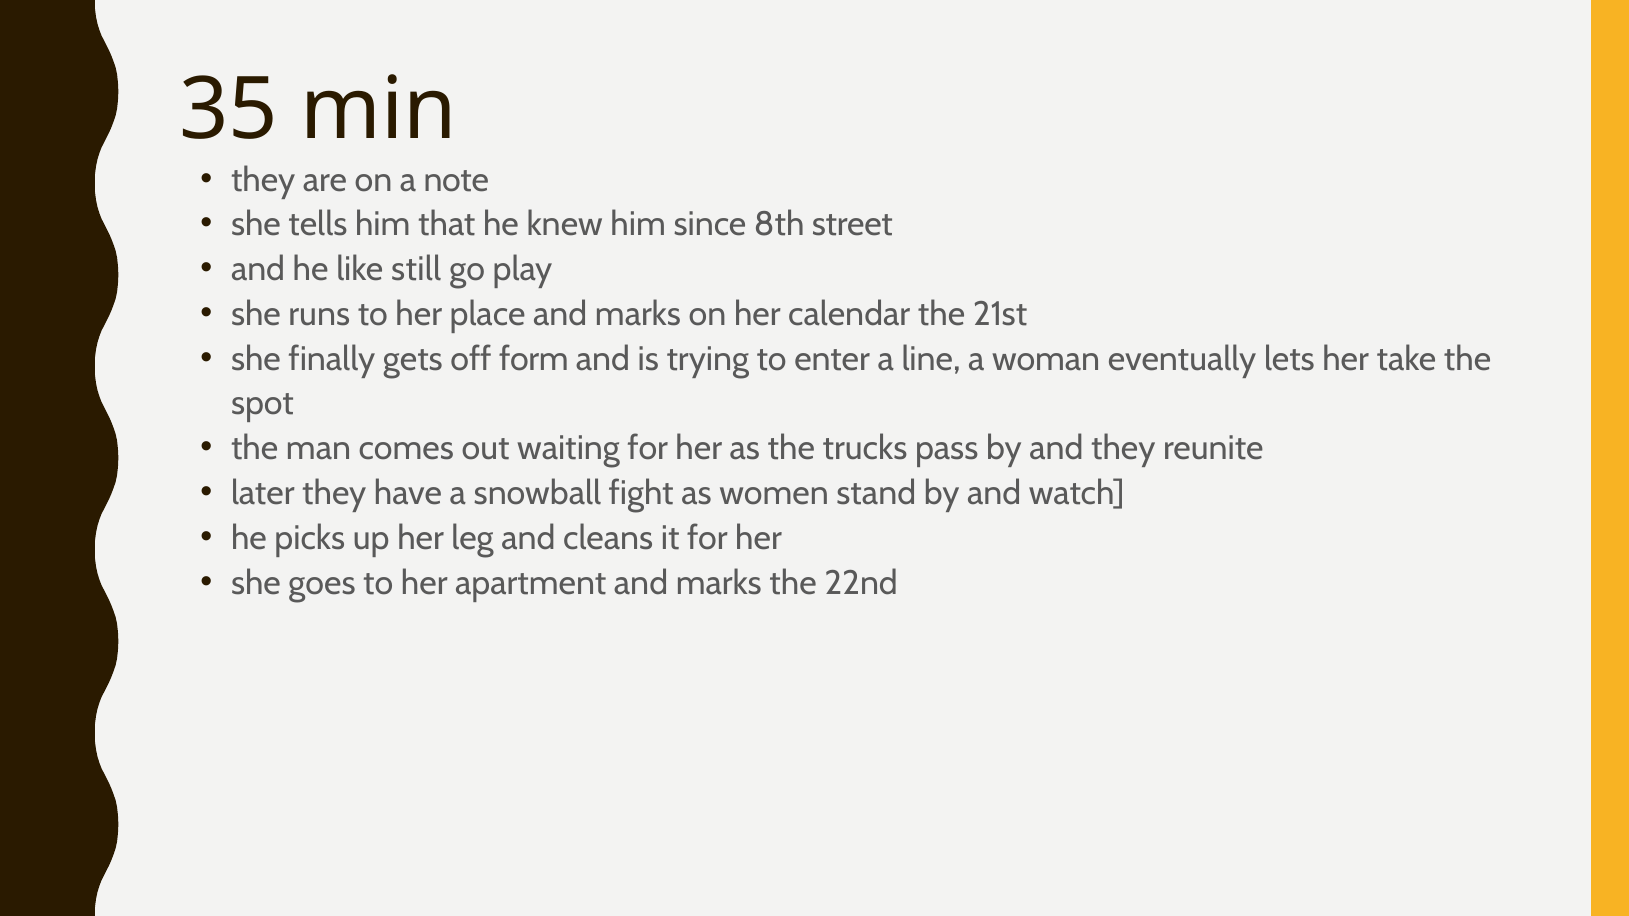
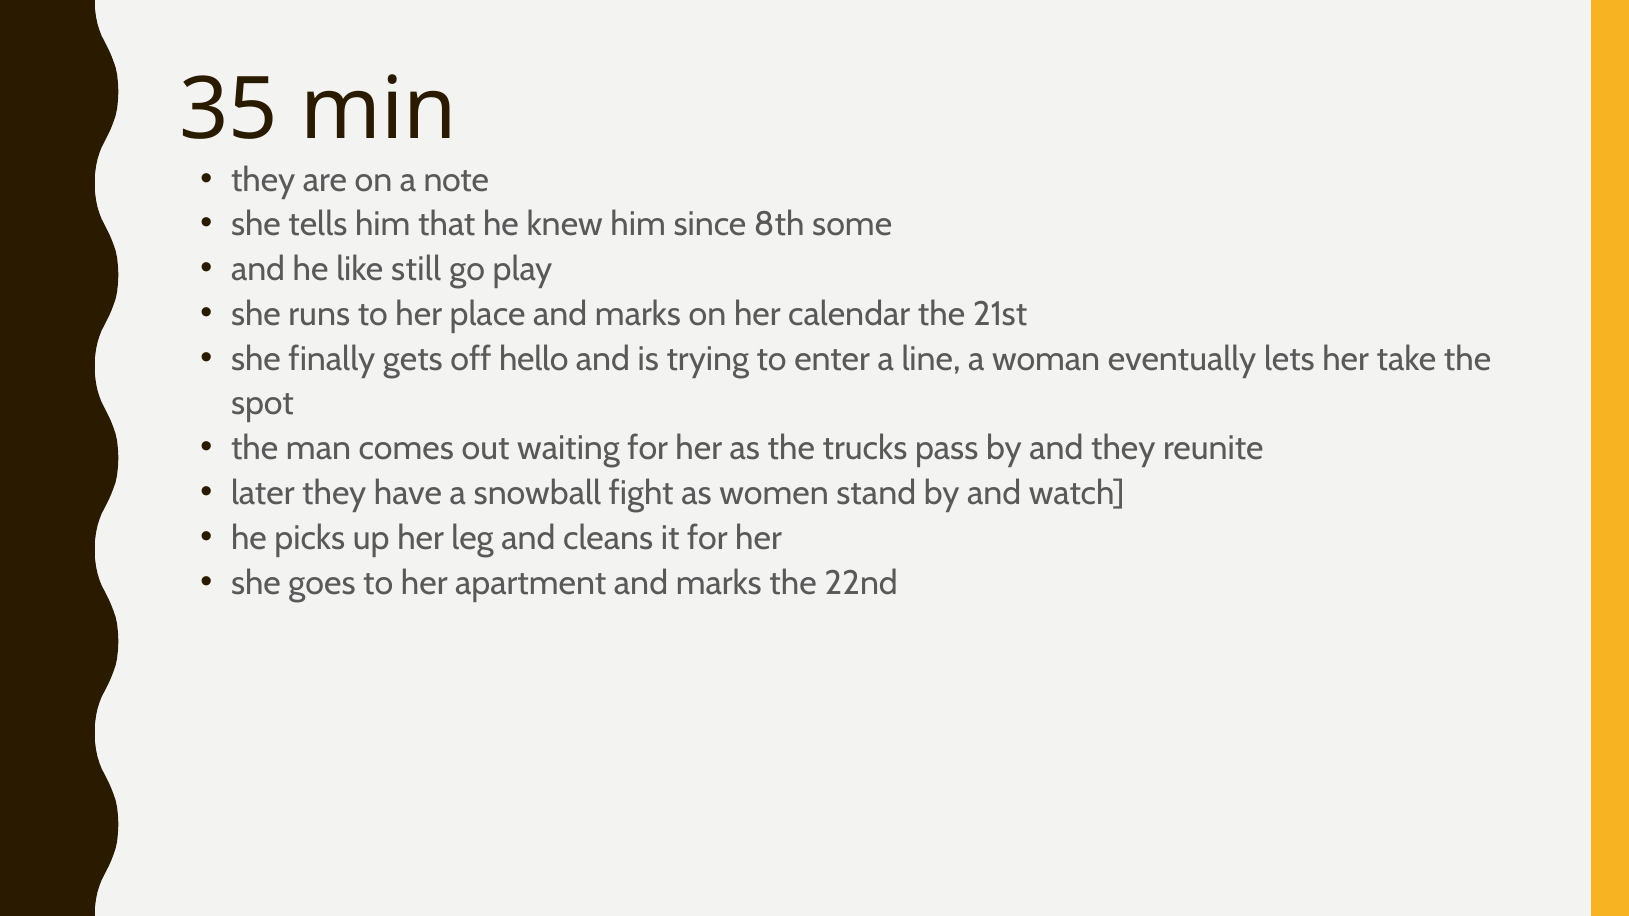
street: street -> some
form: form -> hello
